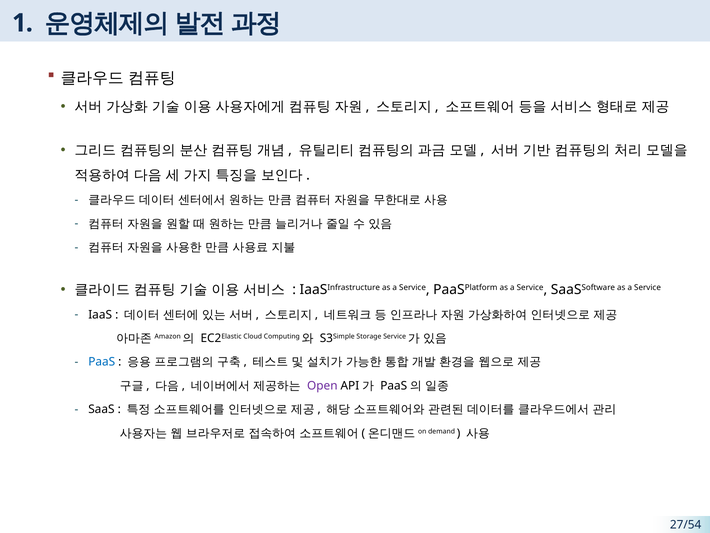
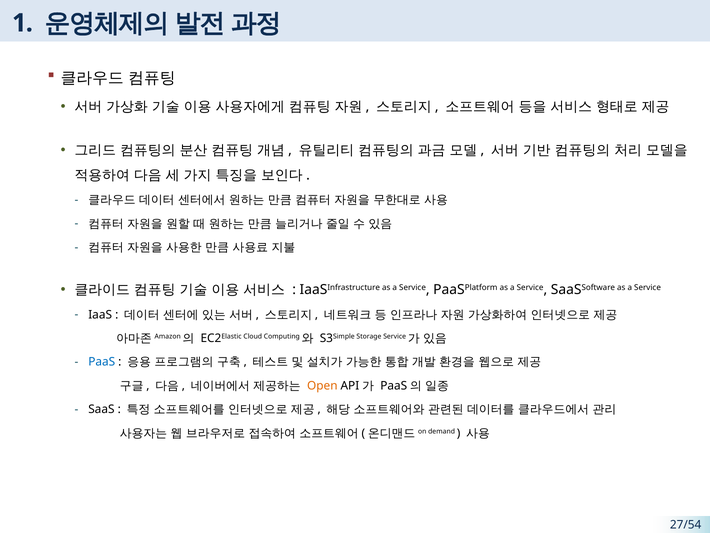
Open colour: purple -> orange
